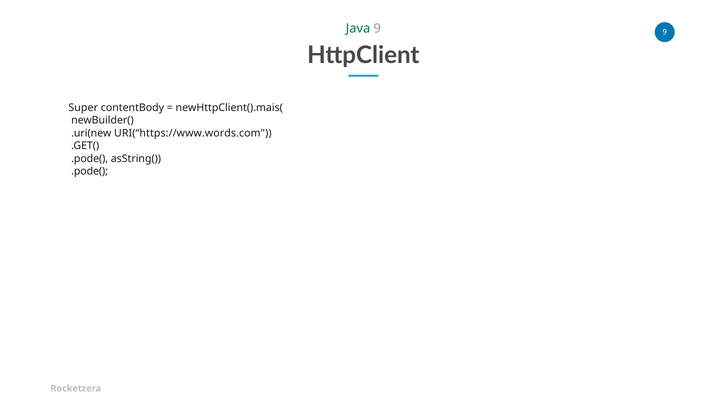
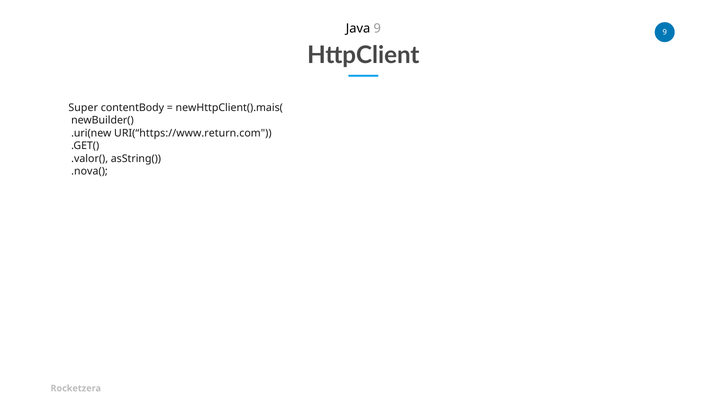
Java colour: green -> black
URI(“https://www.words.com: URI(“https://www.words.com -> URI(“https://www.return.com
.pode( at (90, 159): .pode( -> .valor(
.pode( at (90, 171): .pode( -> .nova(
